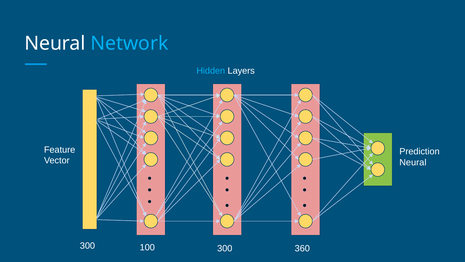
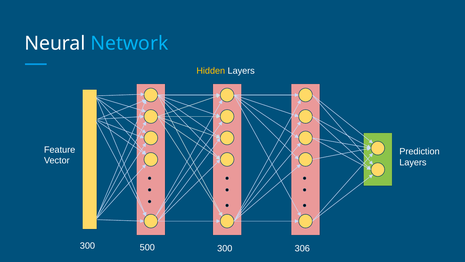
Hidden colour: light blue -> yellow
Neural at (413, 162): Neural -> Layers
100: 100 -> 500
360: 360 -> 306
